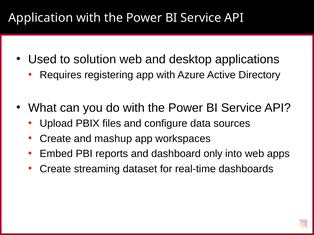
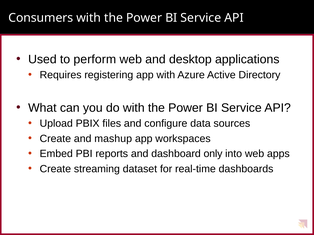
Application: Application -> Consumers
solution: solution -> perform
